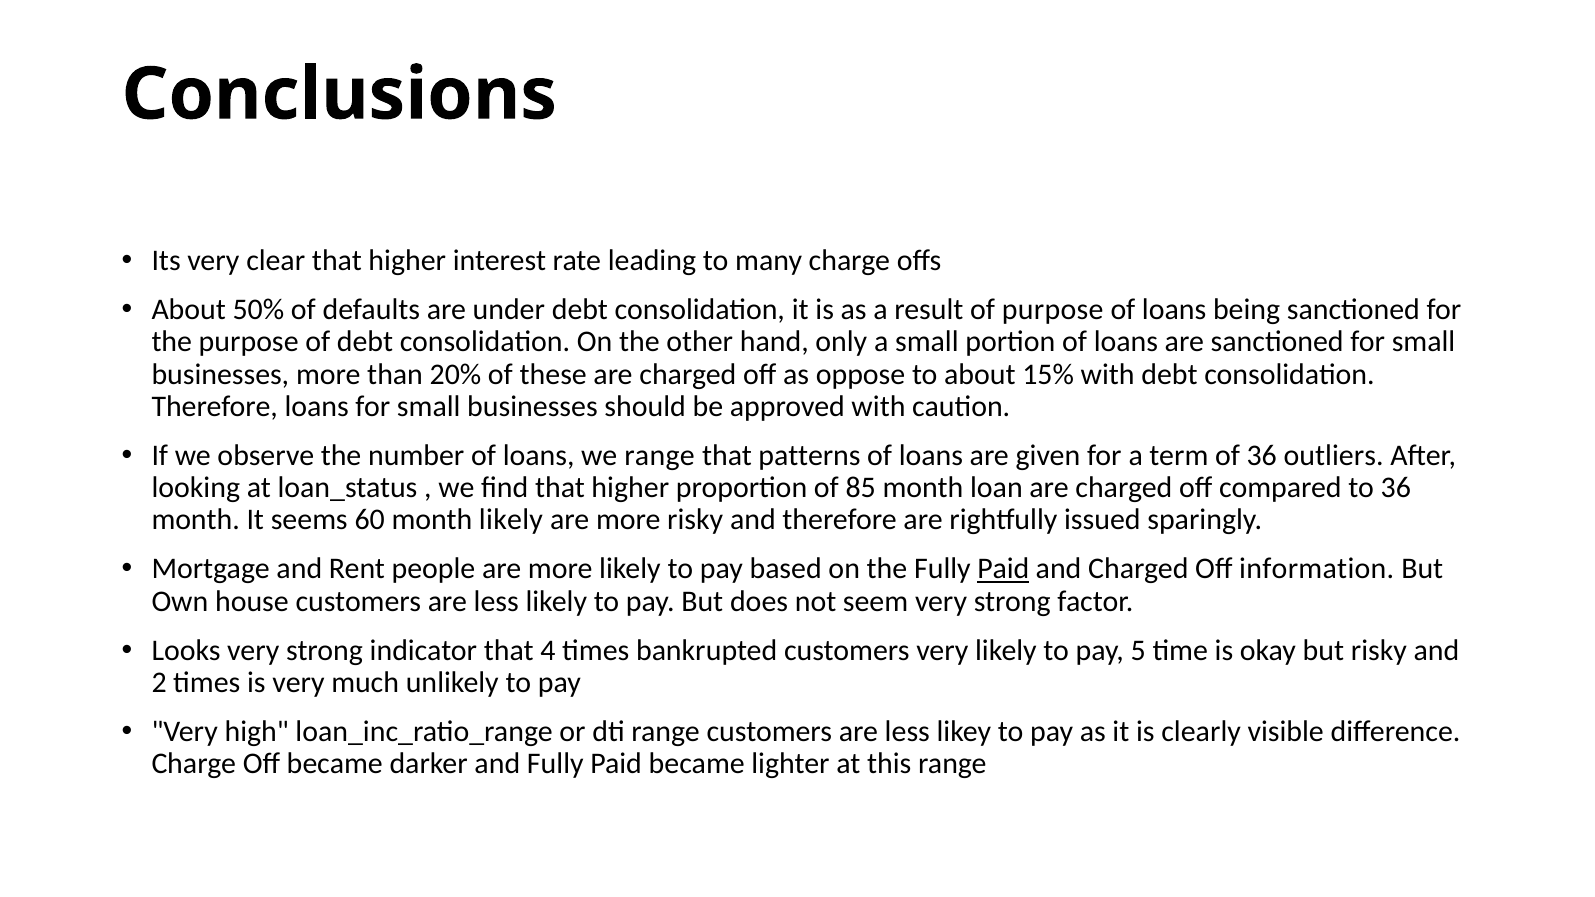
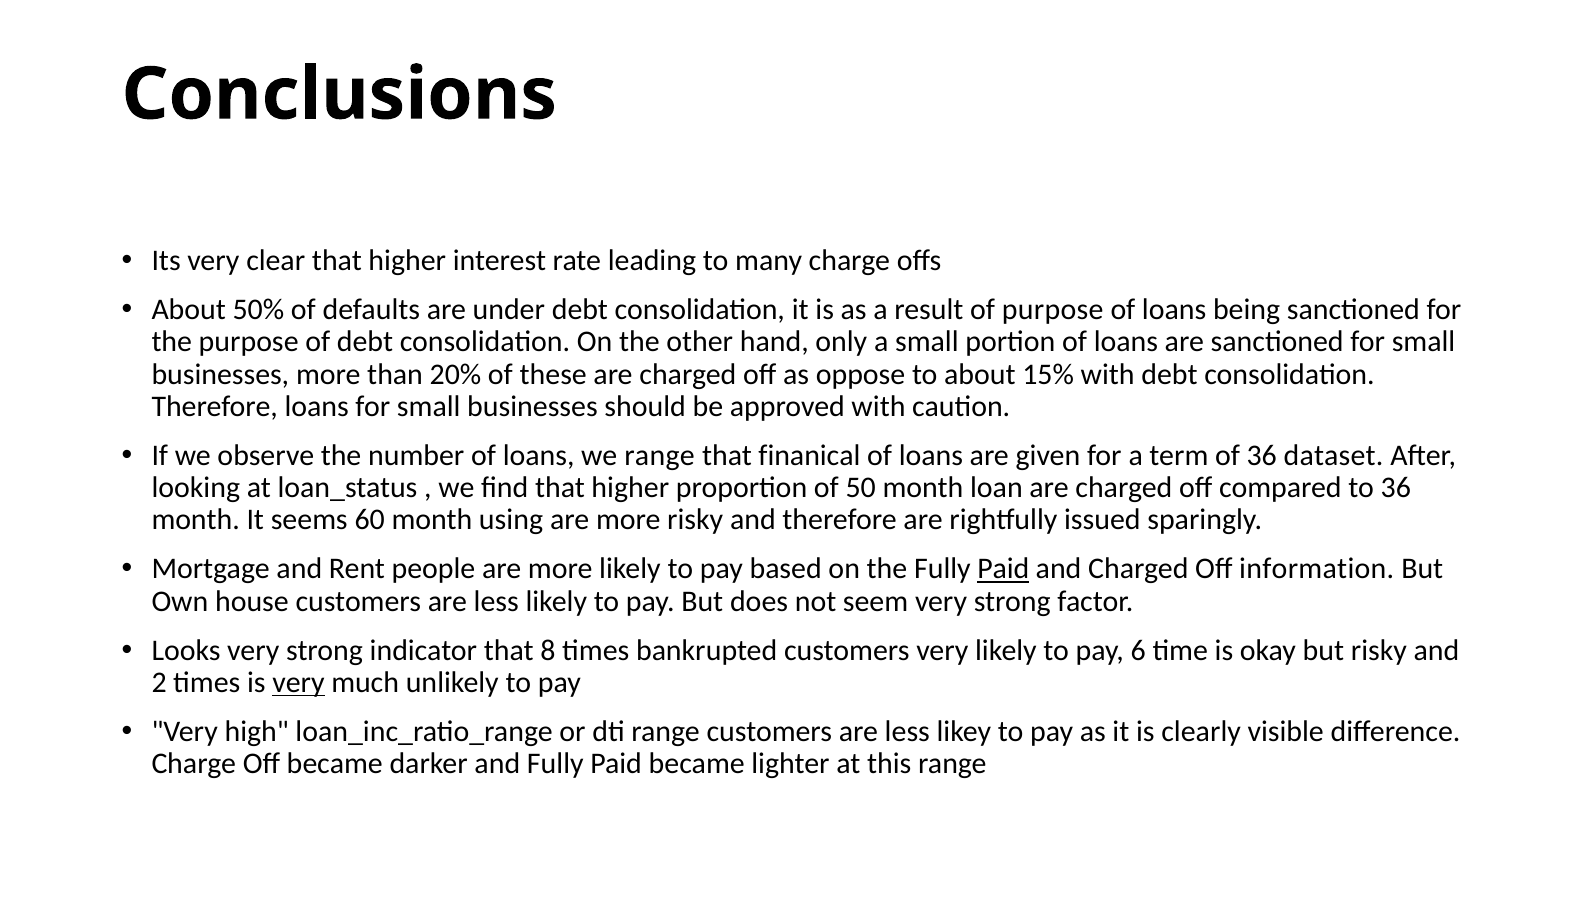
patterns: patterns -> finanical
outliers: outliers -> dataset
85: 85 -> 50
month likely: likely -> using
4: 4 -> 8
5: 5 -> 6
very at (298, 683) underline: none -> present
